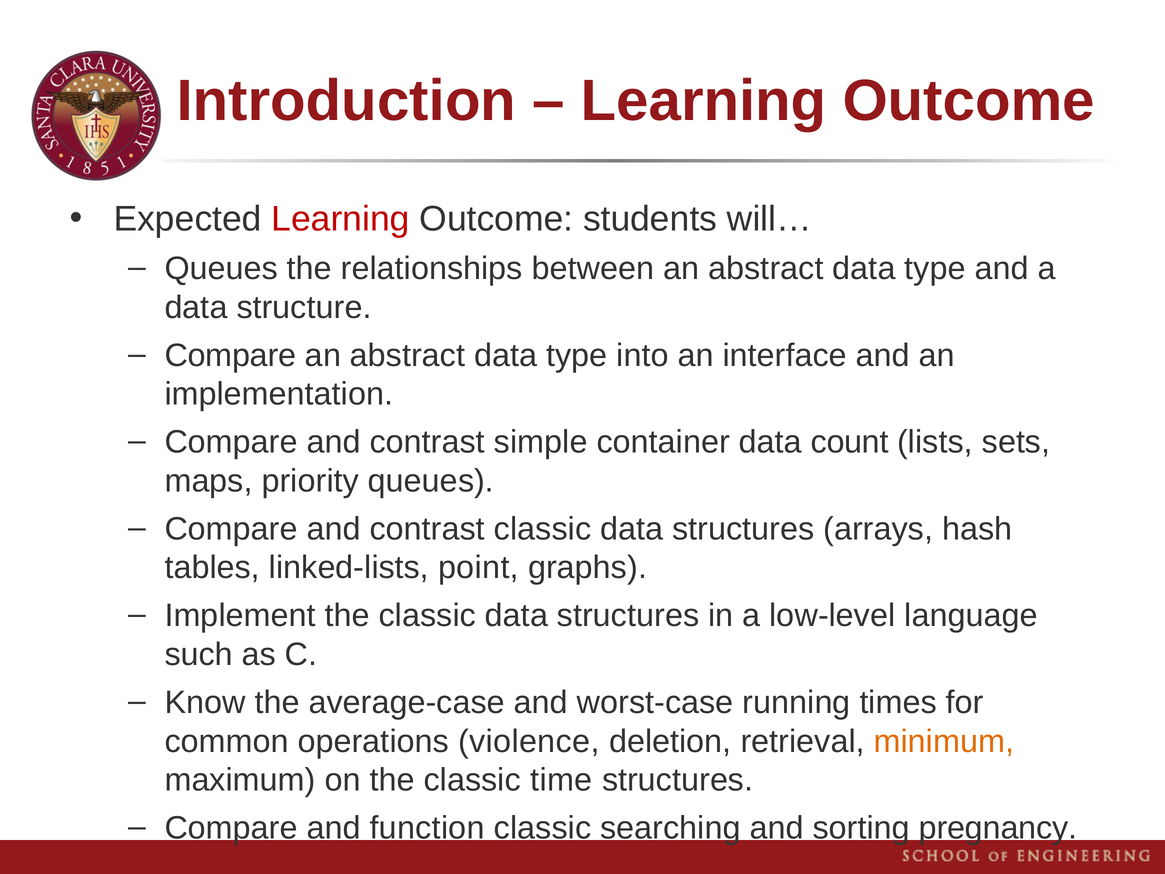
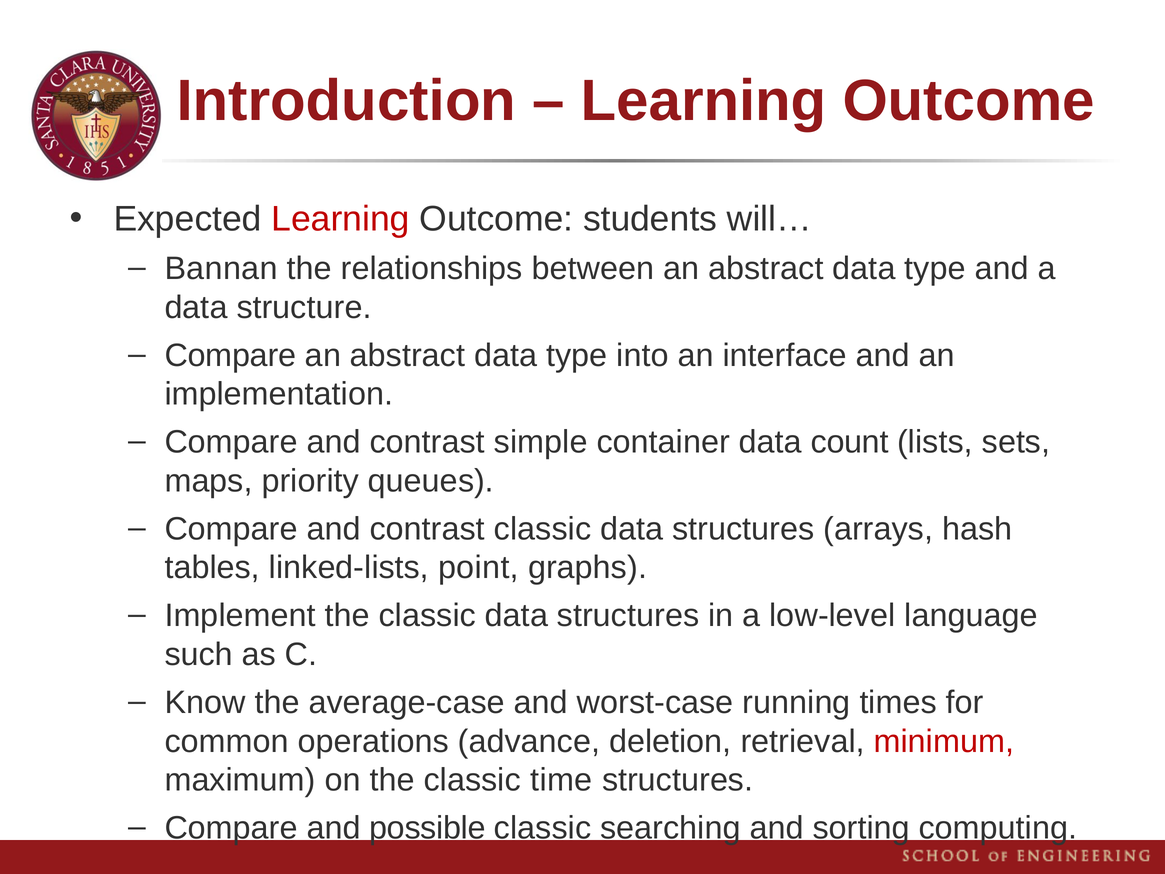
Queues at (221, 268): Queues -> Bannan
violence: violence -> advance
minimum colour: orange -> red
function: function -> possible
pregnancy: pregnancy -> computing
